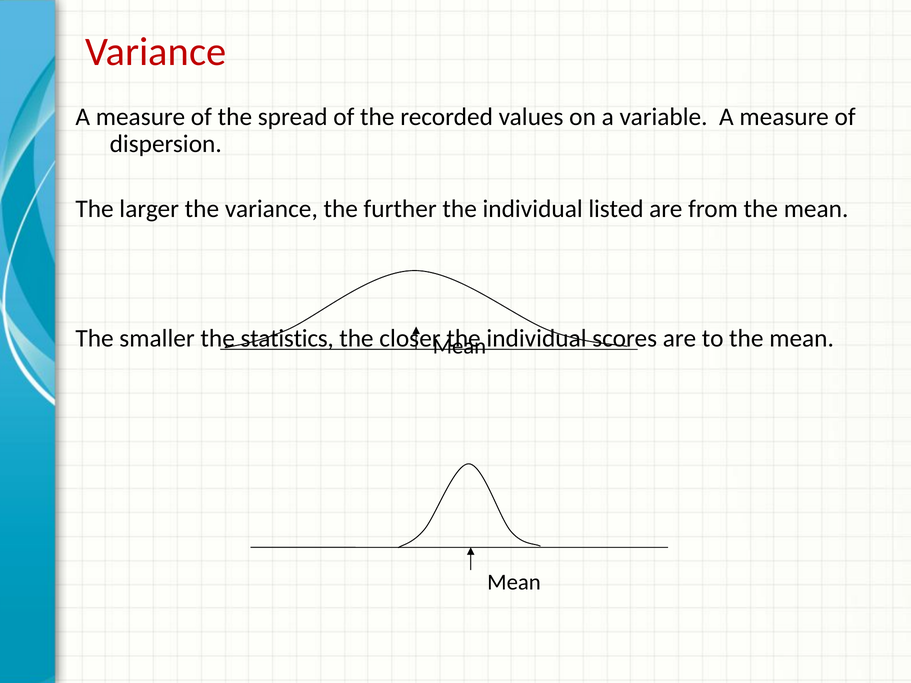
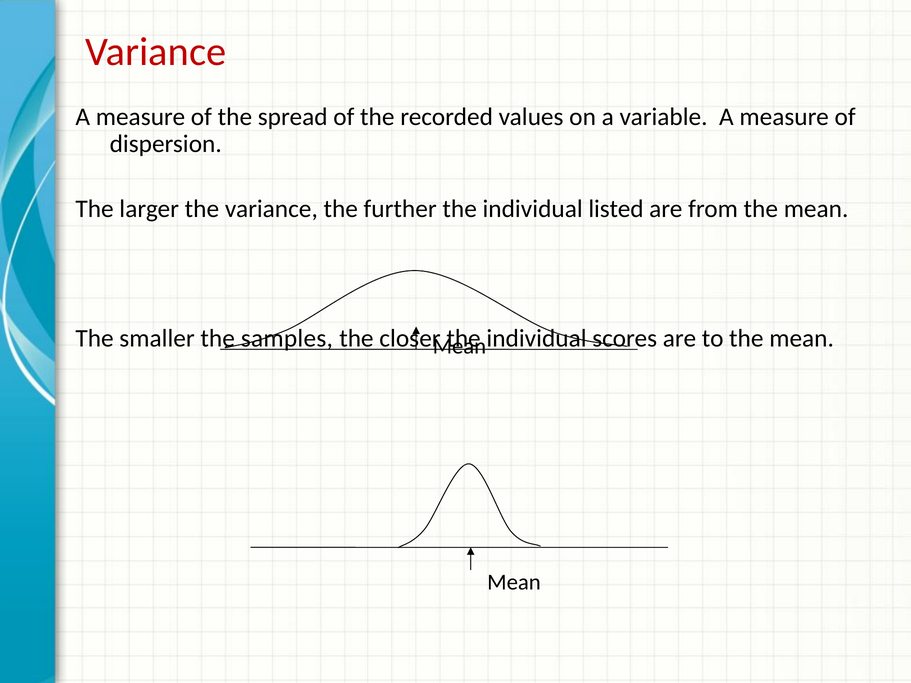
statistics: statistics -> samples
